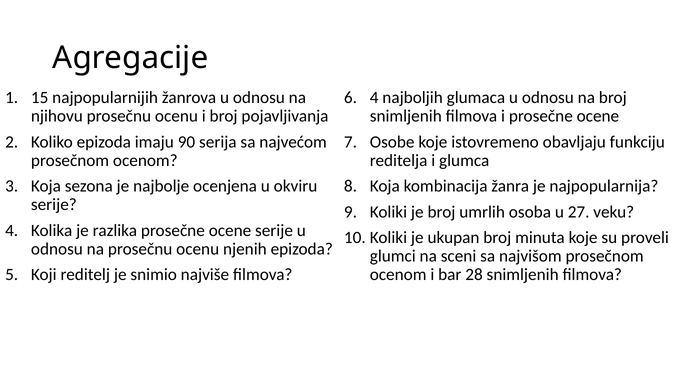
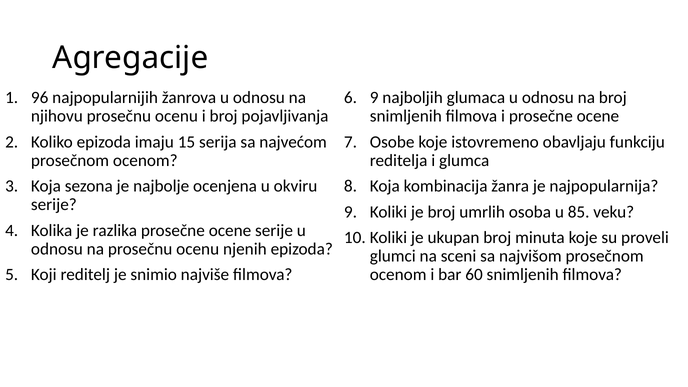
15: 15 -> 96
4 at (374, 98): 4 -> 9
90: 90 -> 15
27: 27 -> 85
28: 28 -> 60
